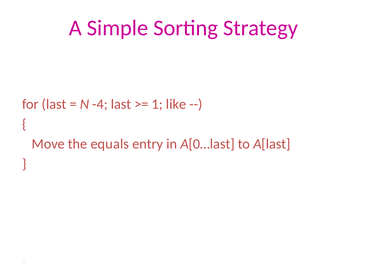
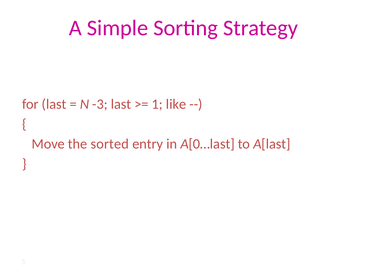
-4: -4 -> -3
equals: equals -> sorted
